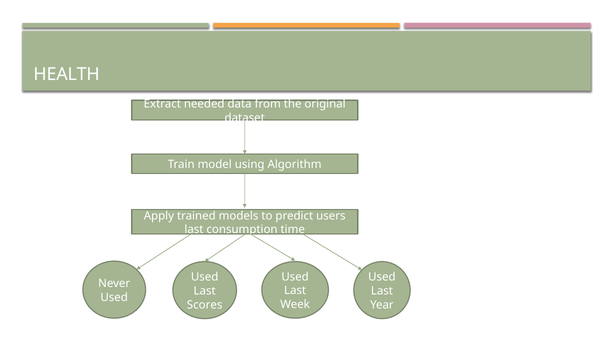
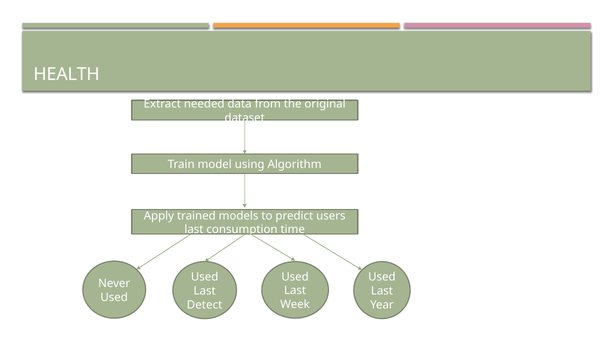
Scores: Scores -> Detect
